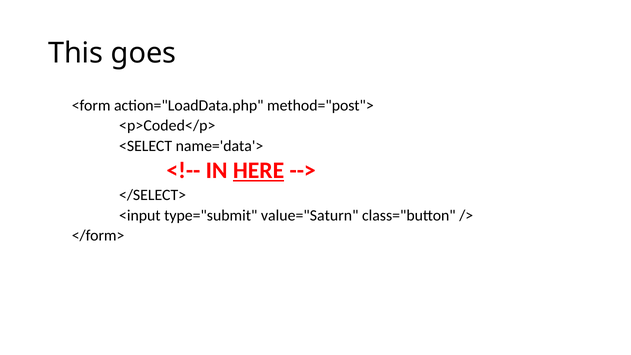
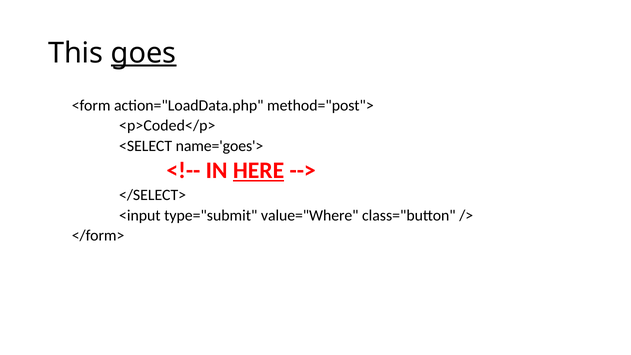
goes underline: none -> present
name='data'>: name='data'> -> name='goes'>
value="Saturn: value="Saturn -> value="Where
